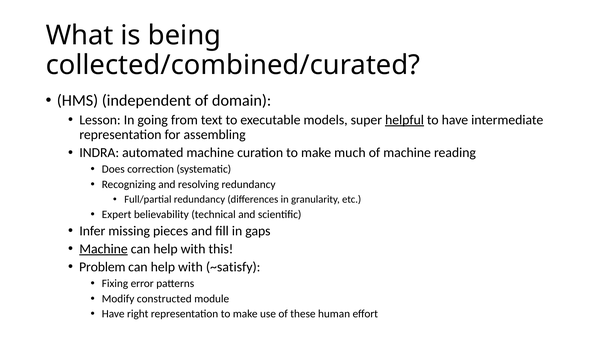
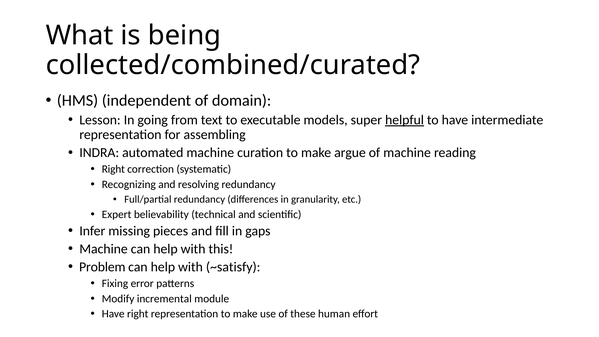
much: much -> argue
Does at (113, 169): Does -> Right
Machine at (104, 249) underline: present -> none
constructed: constructed -> incremental
